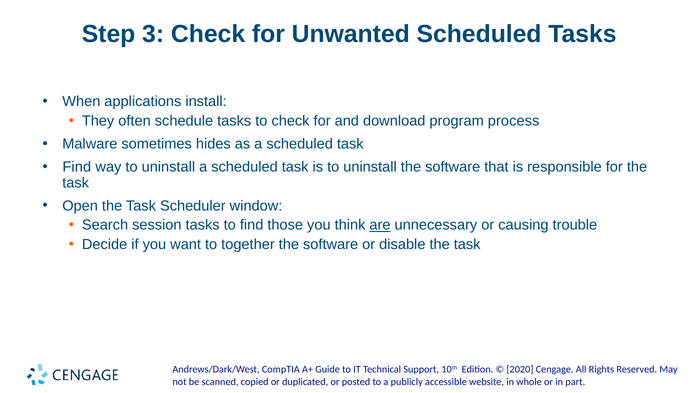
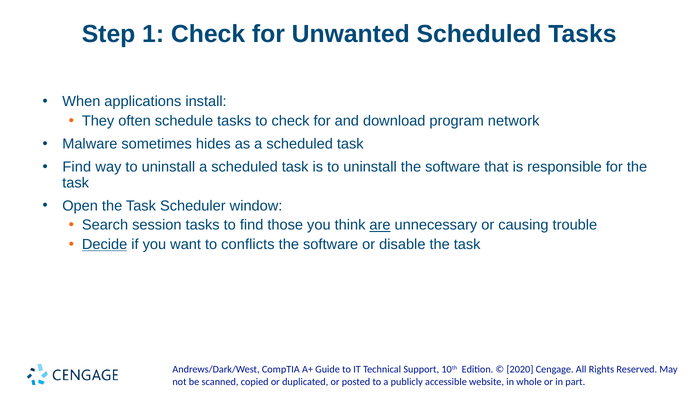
3: 3 -> 1
process: process -> network
Decide underline: none -> present
together: together -> conflicts
